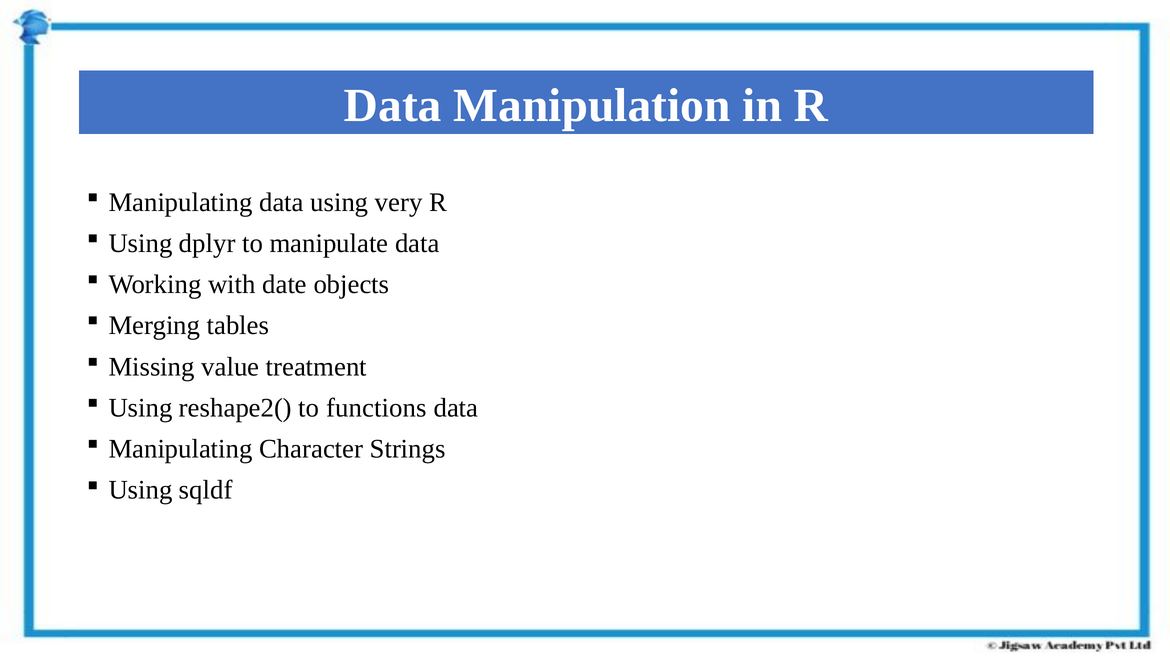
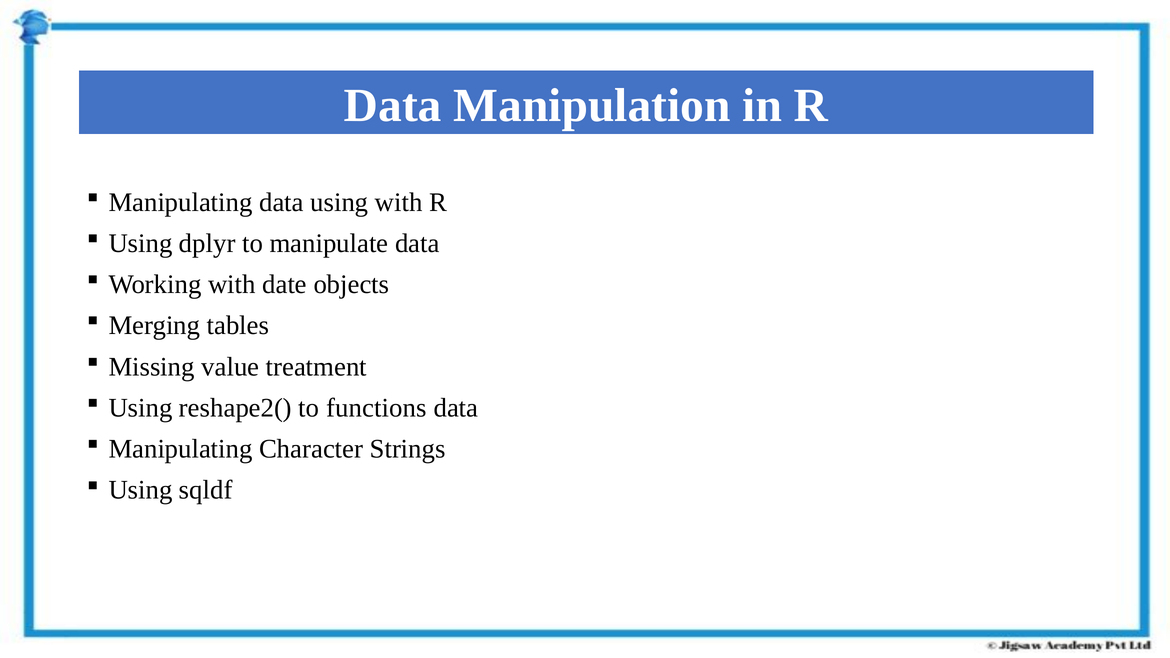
using very: very -> with
